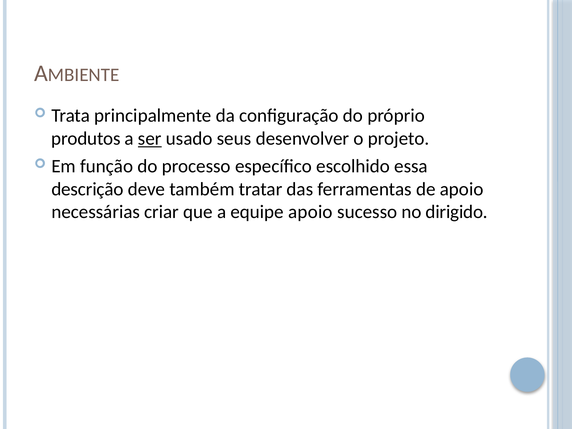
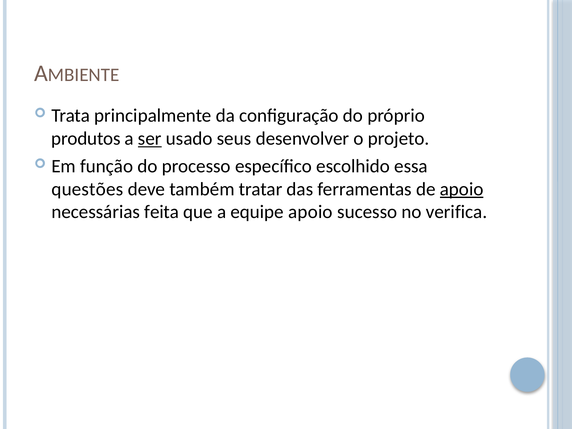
descrição: descrição -> questões
apoio at (462, 189) underline: none -> present
criar: criar -> feita
dirigido: dirigido -> verifica
